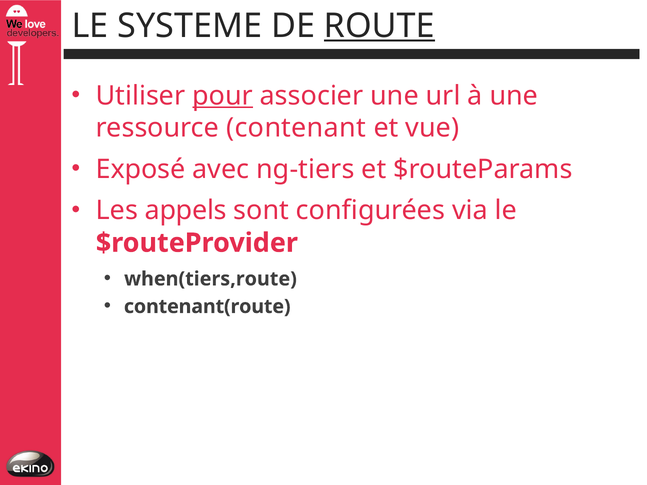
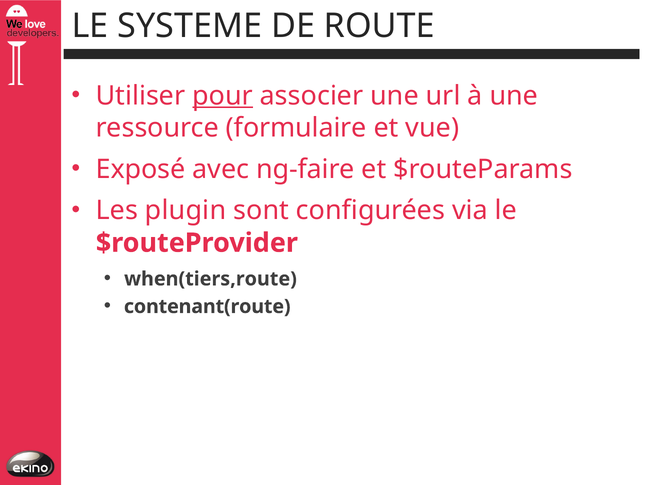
ROUTE underline: present -> none
contenant: contenant -> formulaire
ng-tiers: ng-tiers -> ng-faire
appels: appels -> plugin
